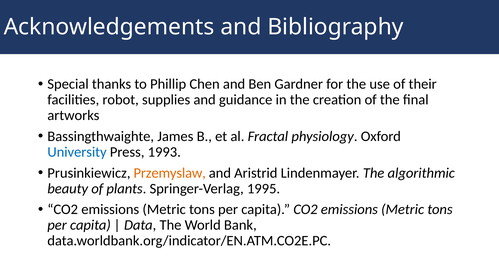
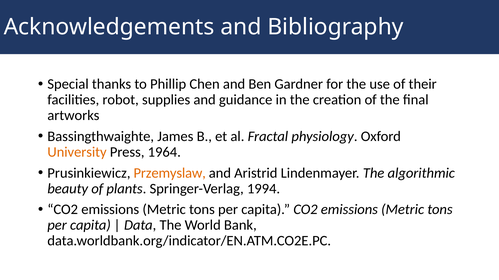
University colour: blue -> orange
1993: 1993 -> 1964
1995: 1995 -> 1994
